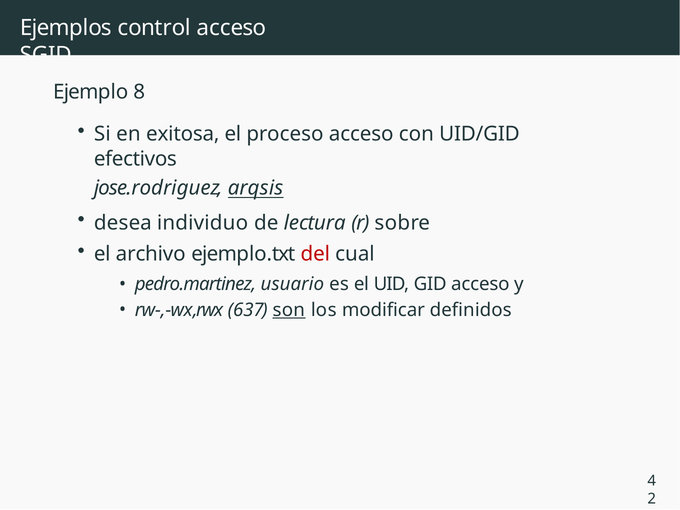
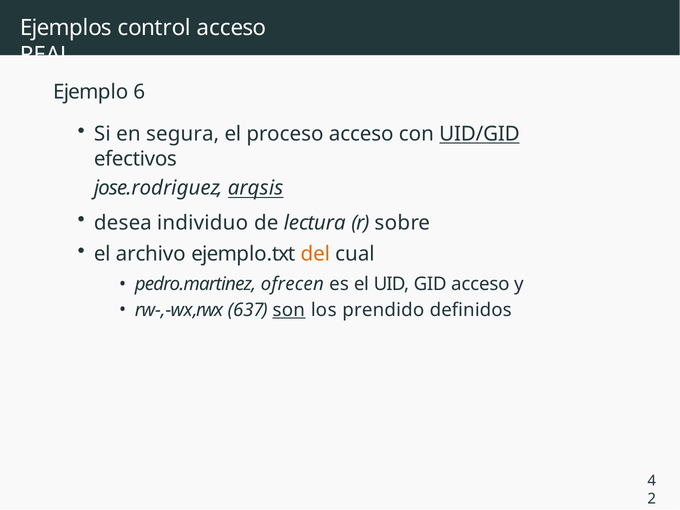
SGID: SGID -> REAL
8: 8 -> 6
exitosa: exitosa -> segura
UID/GID underline: none -> present
del colour: red -> orange
usuario: usuario -> ofrecen
modificar: modificar -> prendido
